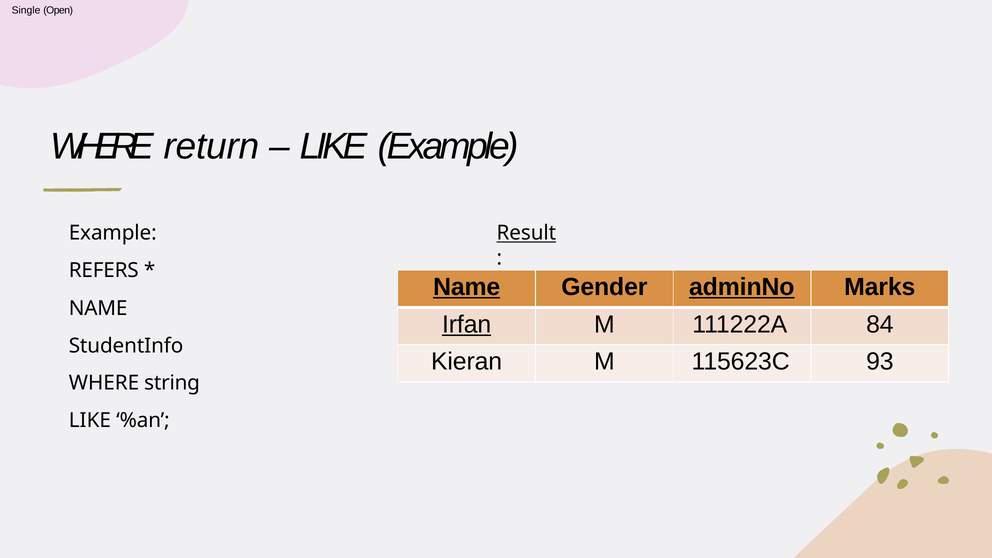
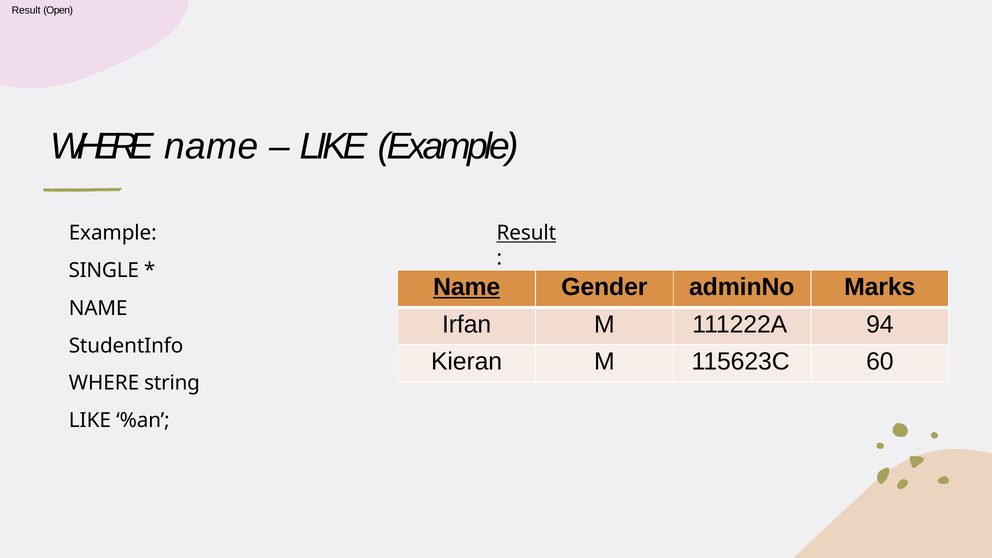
Single at (26, 10): Single -> Result
WHERE return: return -> name
REFERS: REFERS -> SINGLE
adminNo underline: present -> none
Irfan underline: present -> none
84: 84 -> 94
93: 93 -> 60
